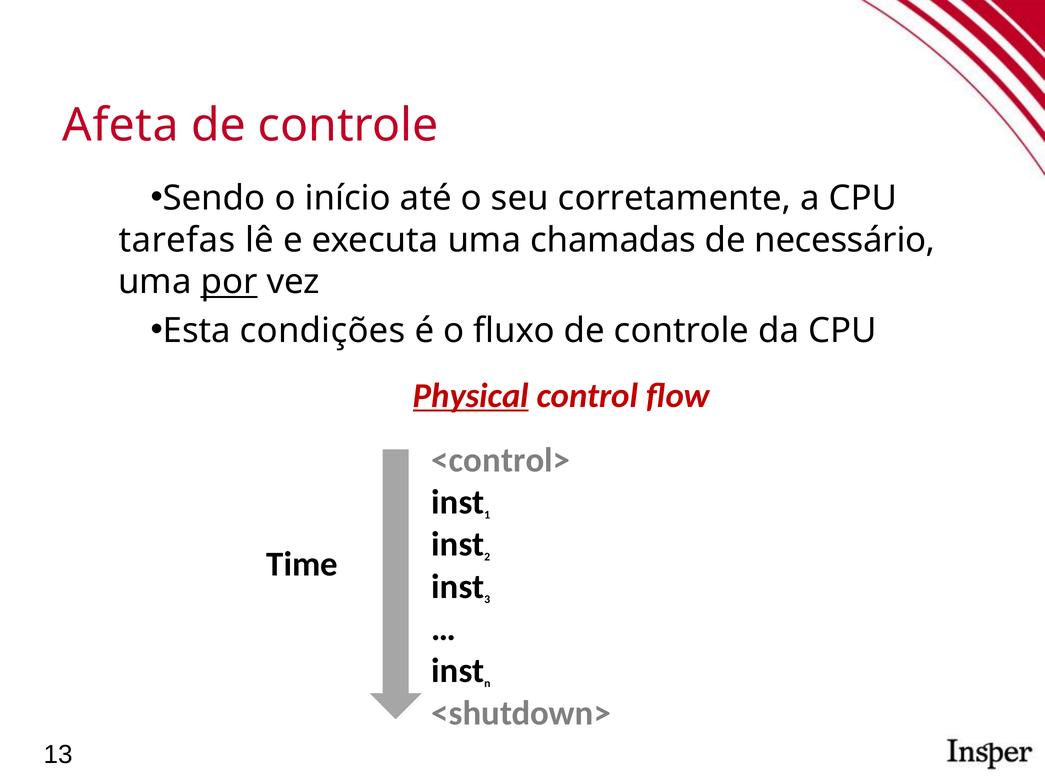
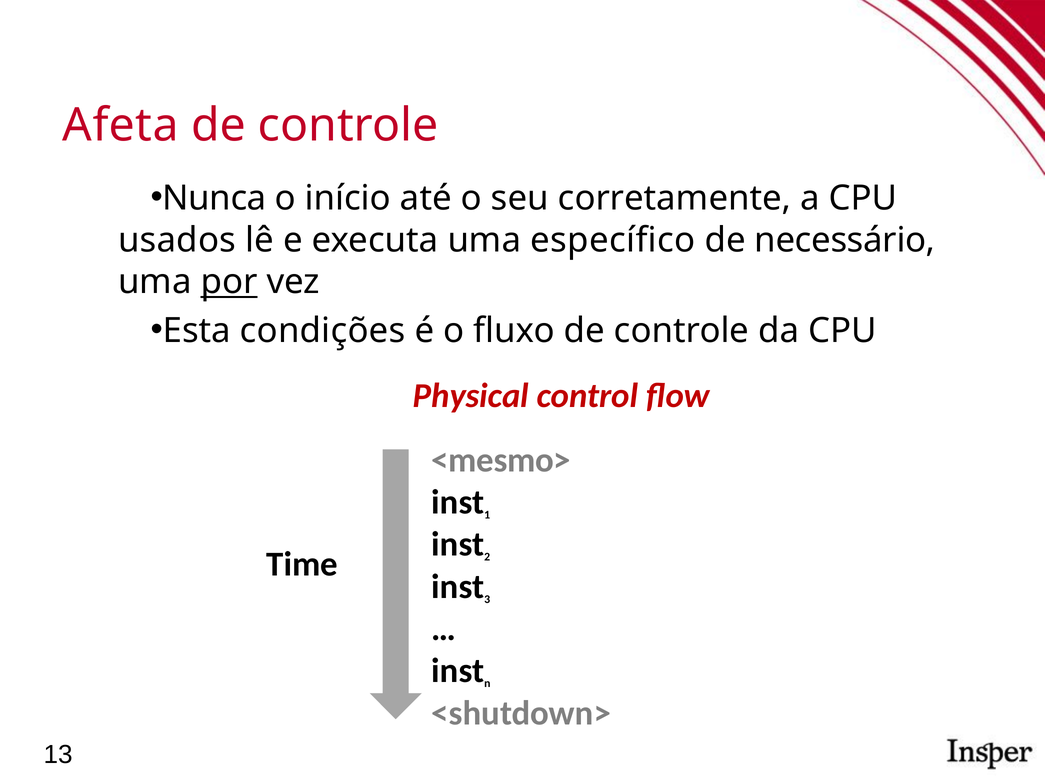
Sendo: Sendo -> Nunca
tarefas: tarefas -> usados
chamadas: chamadas -> específico
Physical underline: present -> none
<control>: <control> -> <mesmo>
